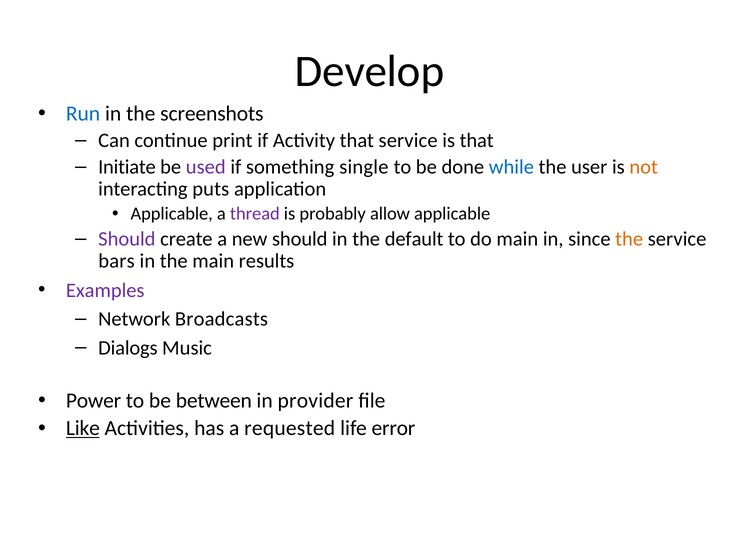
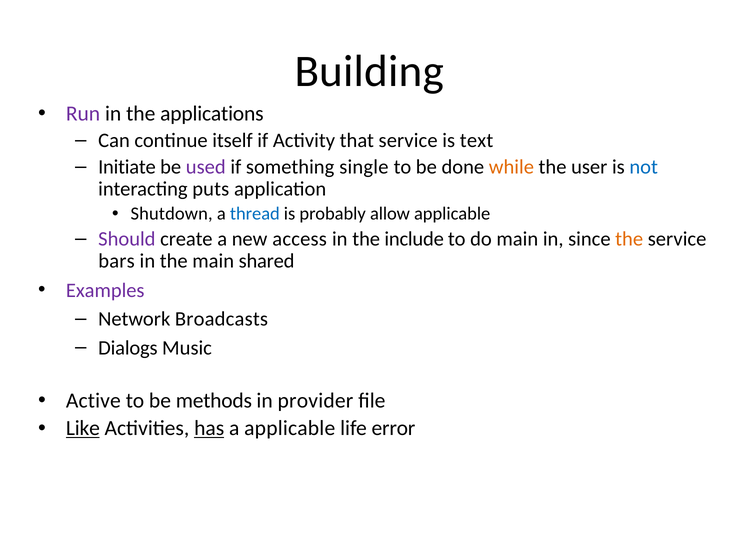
Develop: Develop -> Building
Run colour: blue -> purple
screenshots: screenshots -> applications
print: print -> itself
is that: that -> text
while colour: blue -> orange
not colour: orange -> blue
Applicable at (172, 214): Applicable -> Shutdown
thread colour: purple -> blue
new should: should -> access
default: default -> include
results: results -> shared
Power: Power -> Active
between: between -> methods
has underline: none -> present
a requested: requested -> applicable
